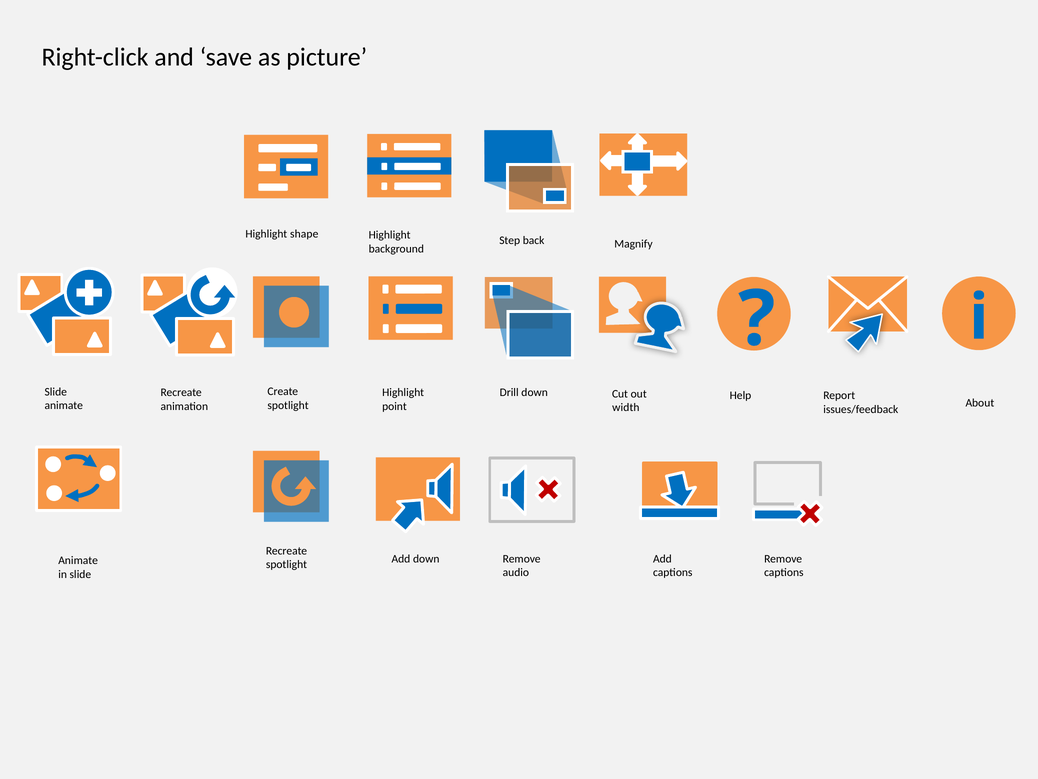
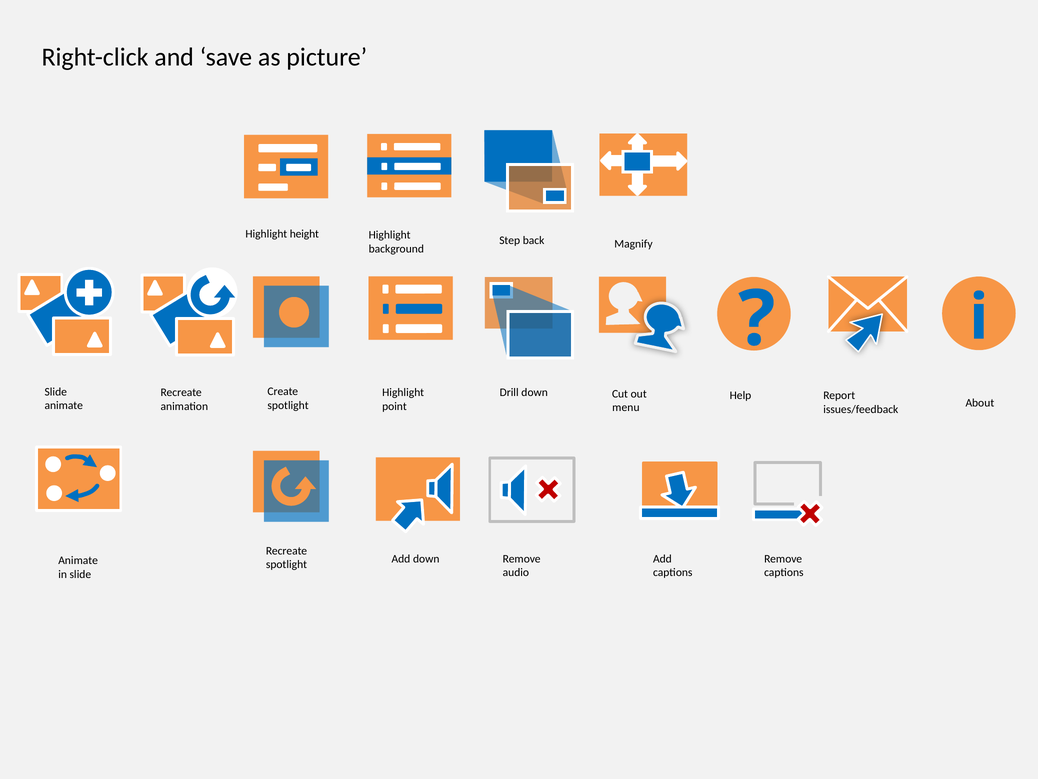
shape: shape -> height
width: width -> menu
